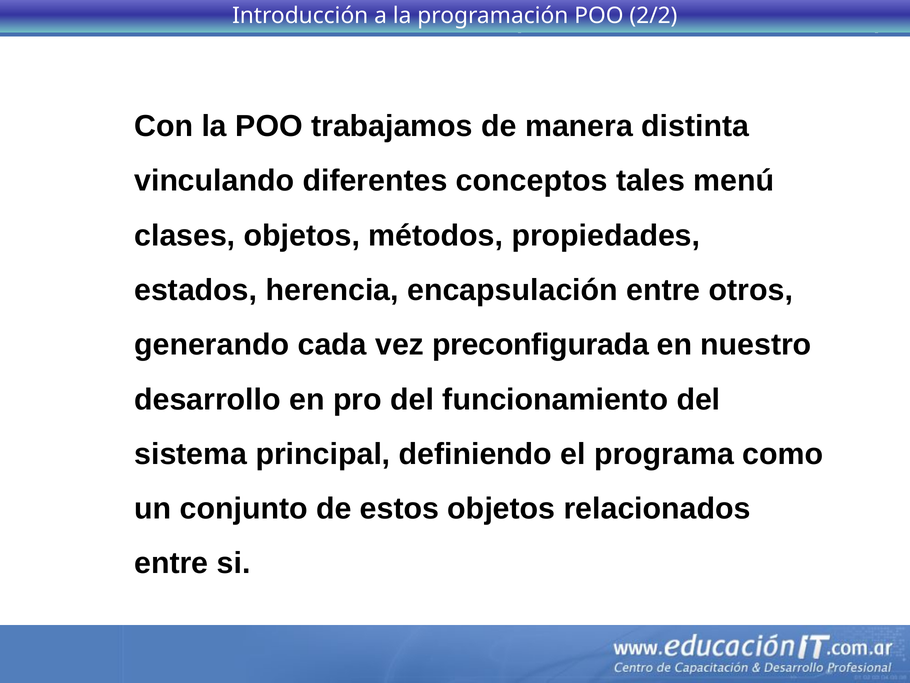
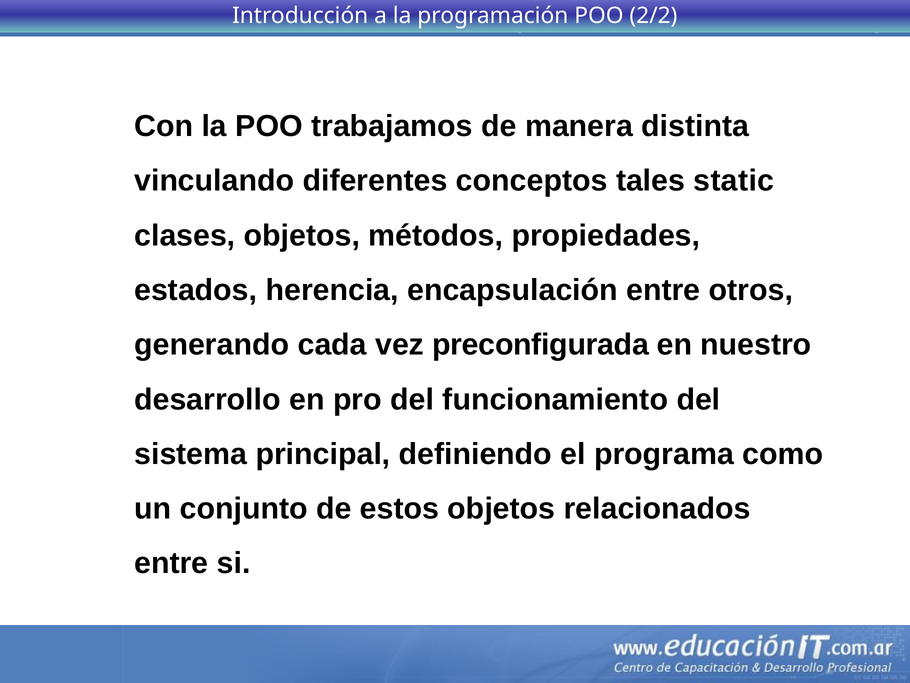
menú: menú -> static
